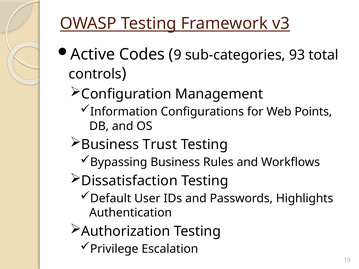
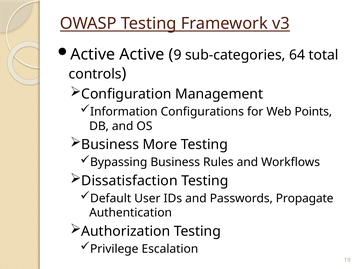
Active Codes: Codes -> Active
93: 93 -> 64
Trust: Trust -> More
Highlights: Highlights -> Propagate
